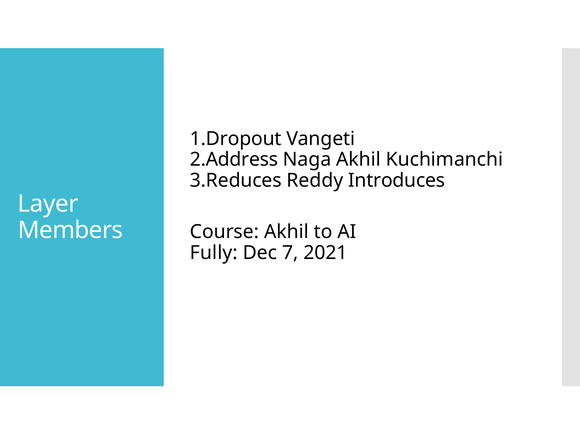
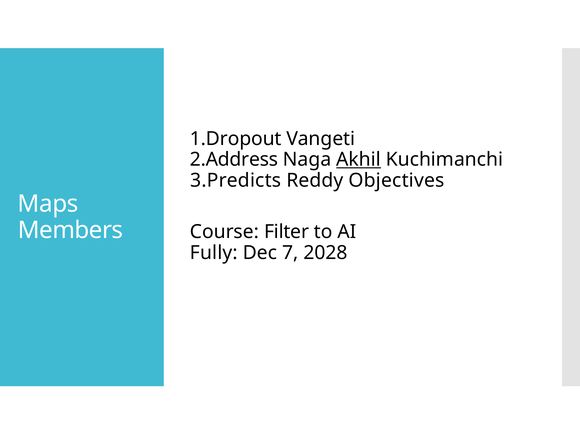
Akhil at (359, 160) underline: none -> present
3.Reduces: 3.Reduces -> 3.Predicts
Introduces: Introduces -> Objectives
Layer: Layer -> Maps
Course Akhil: Akhil -> Filter
2021: 2021 -> 2028
